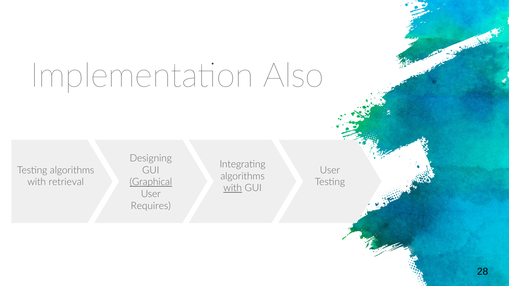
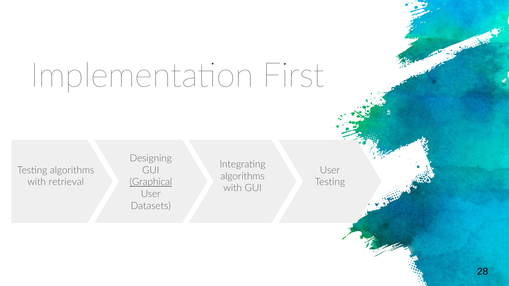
Also: Also -> First
with at (233, 188) underline: present -> none
Requires: Requires -> Datasets
